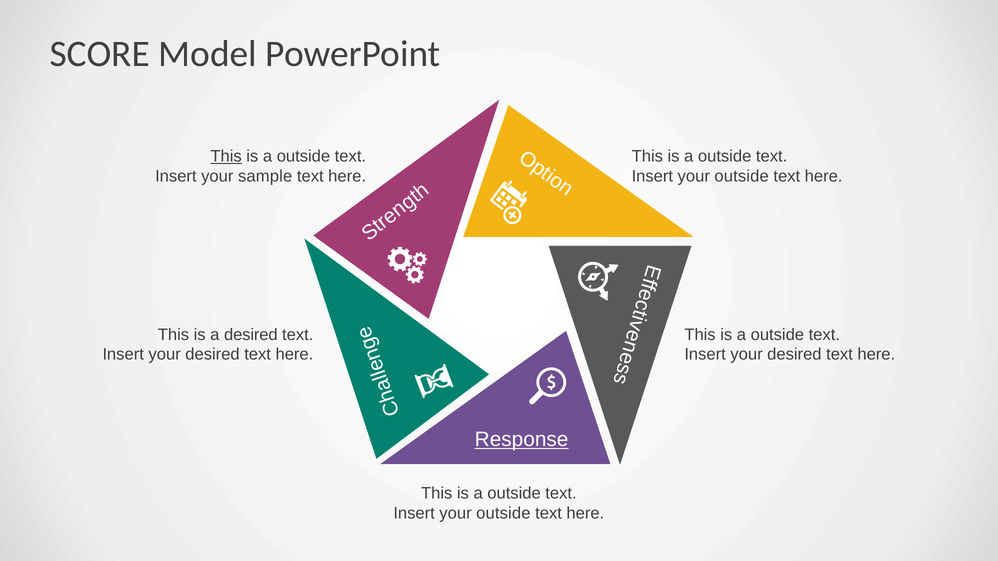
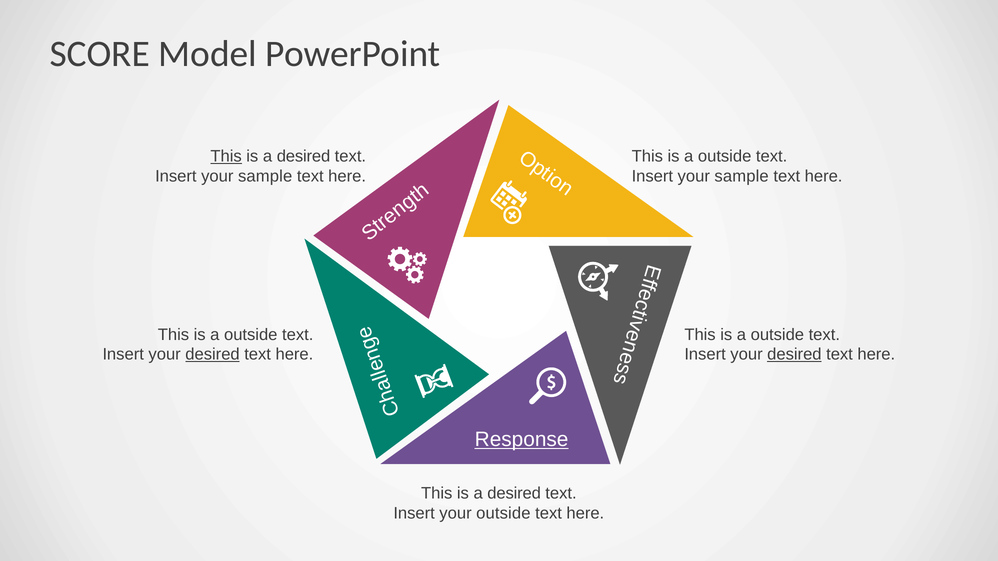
outside at (303, 157): outside -> desired
outside at (742, 177): outside -> sample
desired at (251, 335): desired -> outside
desired at (213, 355) underline: none -> present
desired at (794, 355) underline: none -> present
outside at (514, 494): outside -> desired
